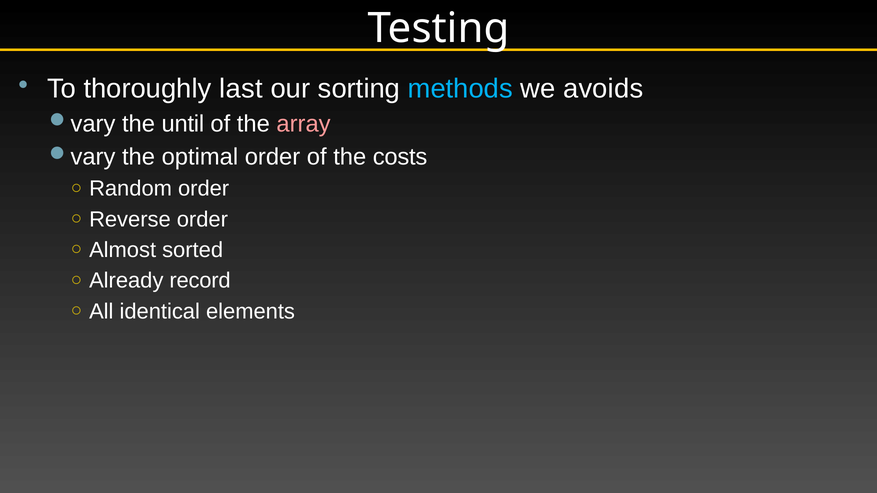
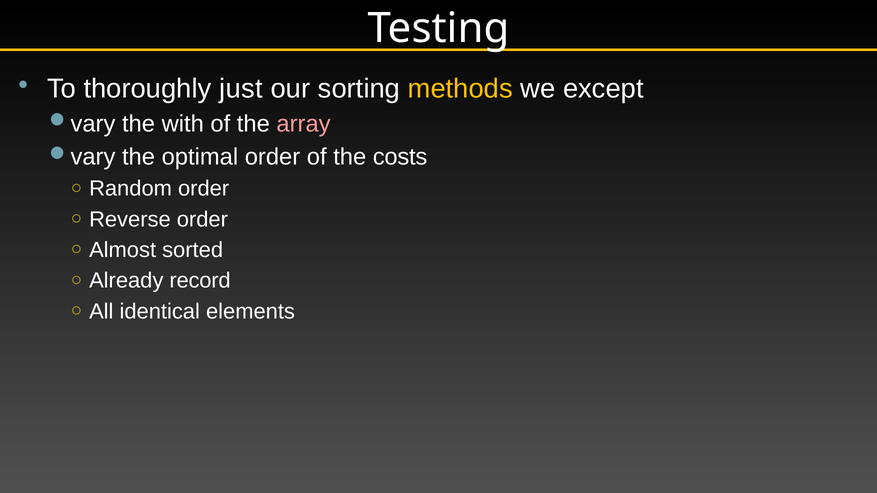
last: last -> just
methods colour: light blue -> yellow
avoids: avoids -> except
until: until -> with
